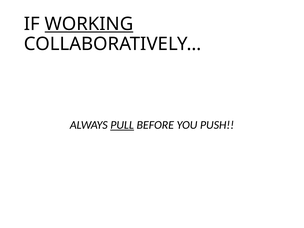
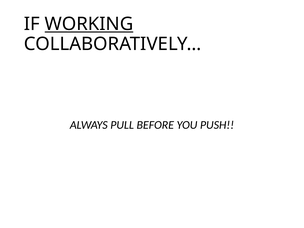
PULL underline: present -> none
